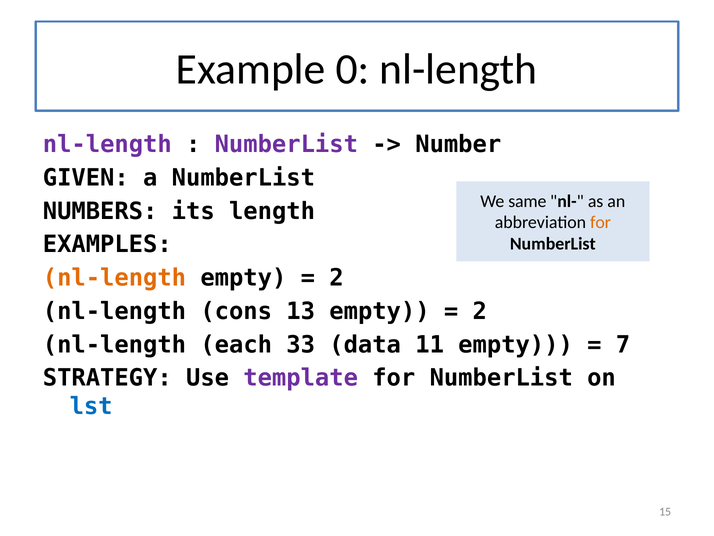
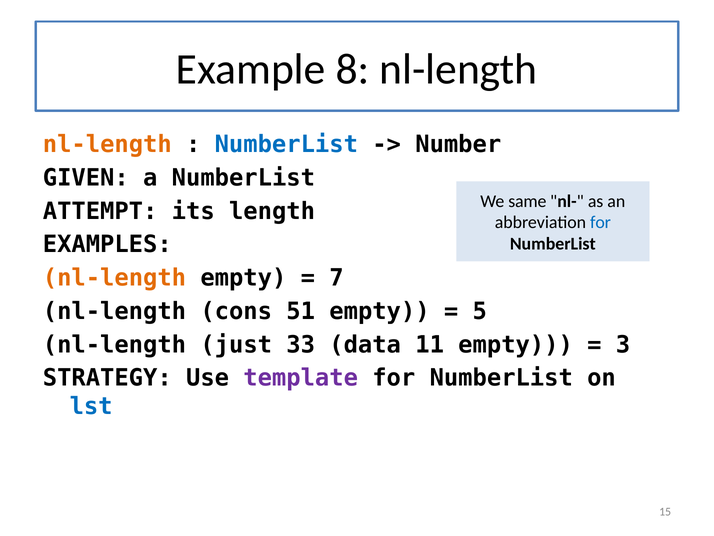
0: 0 -> 8
nl-length at (107, 144) colour: purple -> orange
NumberList at (286, 144) colour: purple -> blue
NUMBERS: NUMBERS -> ATTEMPT
for at (600, 222) colour: orange -> blue
2 at (337, 278): 2 -> 7
13: 13 -> 51
2 at (480, 311): 2 -> 5
each: each -> just
7: 7 -> 3
